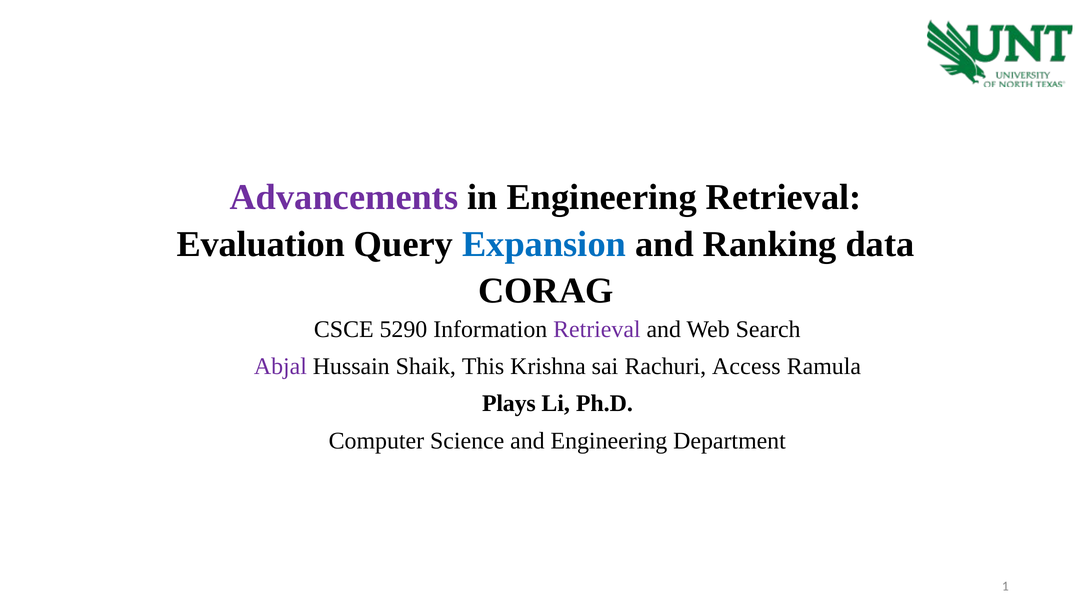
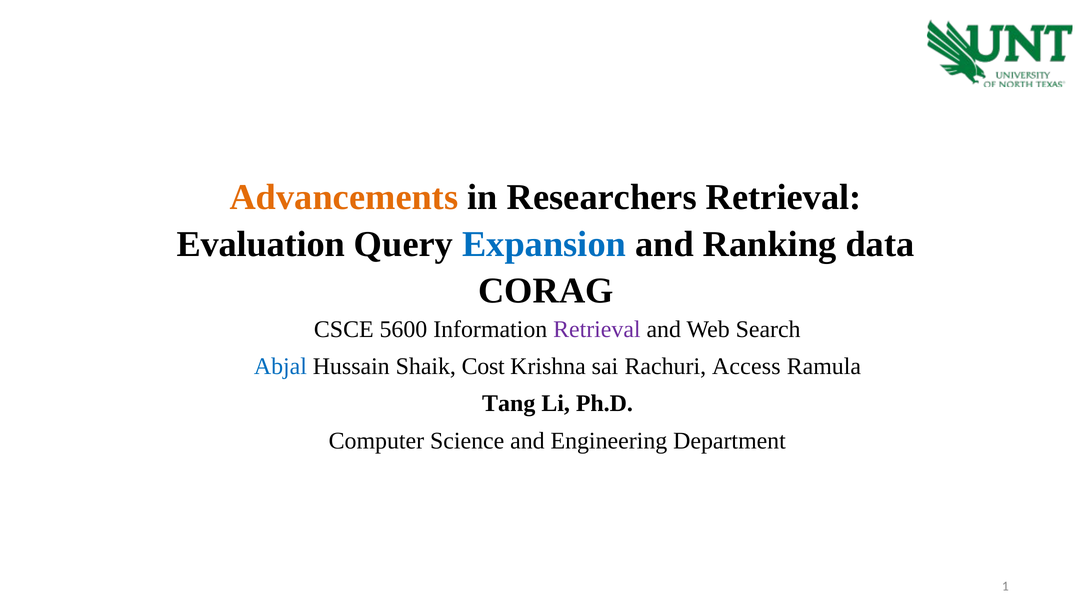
Advancements colour: purple -> orange
in Engineering: Engineering -> Researchers
5290: 5290 -> 5600
Abjal colour: purple -> blue
This: This -> Cost
Plays: Plays -> Tang
